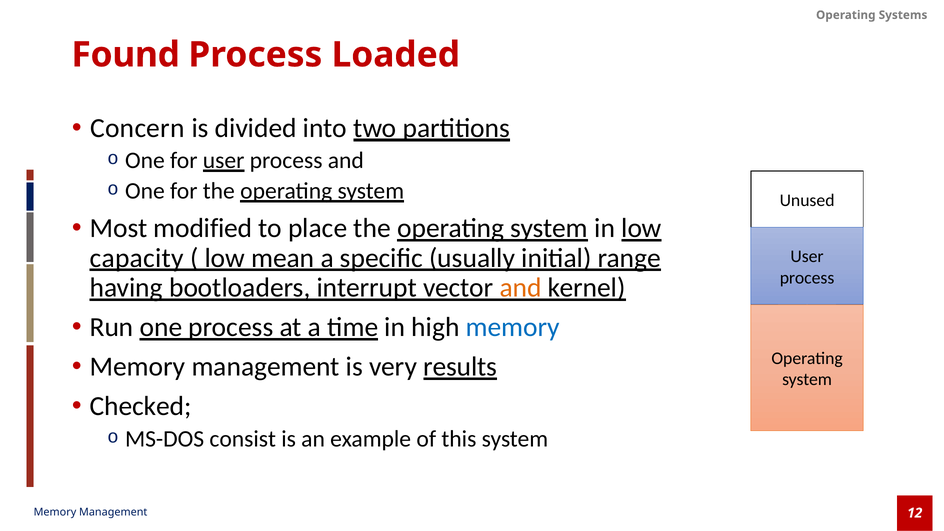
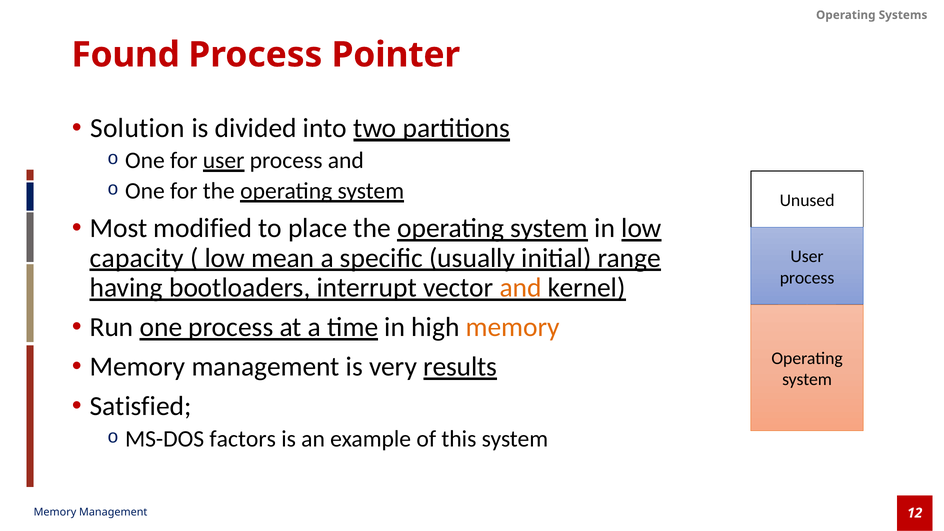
Loaded: Loaded -> Pointer
Concern: Concern -> Solution
memory at (513, 327) colour: blue -> orange
Checked: Checked -> Satisfied
consist: consist -> factors
